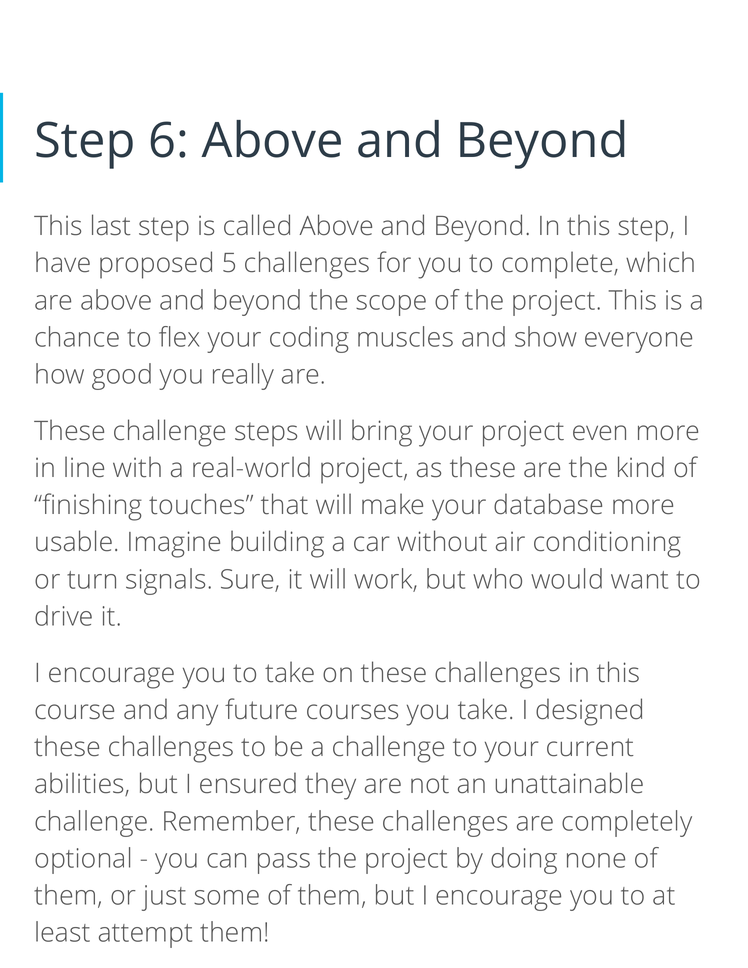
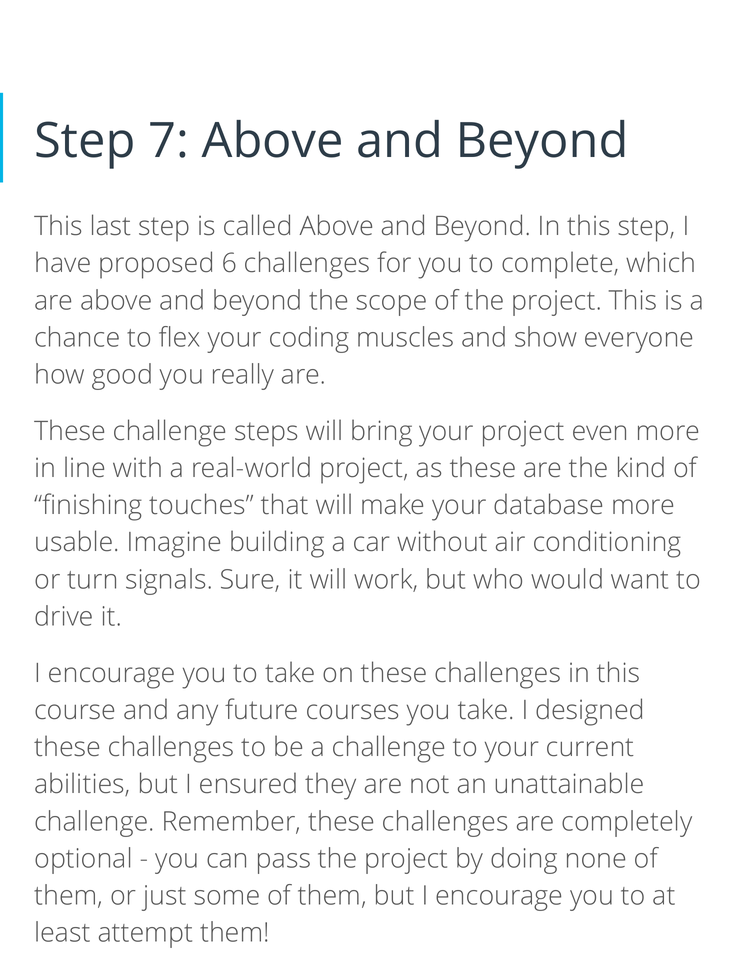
6: 6 -> 7
5: 5 -> 6
